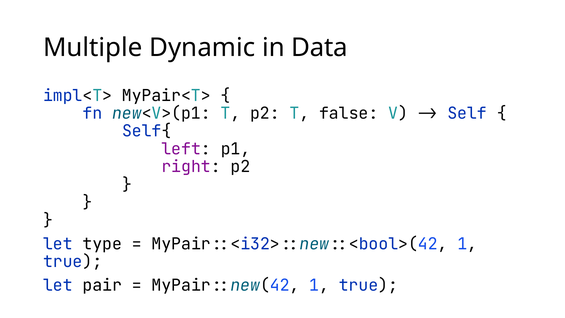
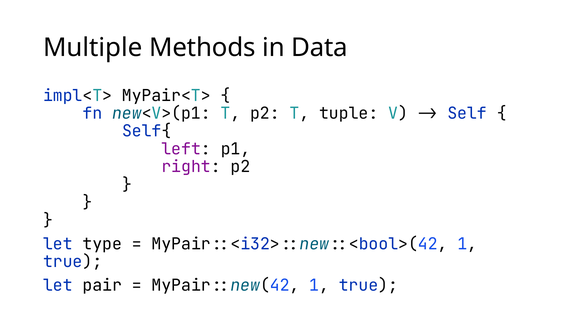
Dynamic: Dynamic -> Methods
false: false -> tuple
